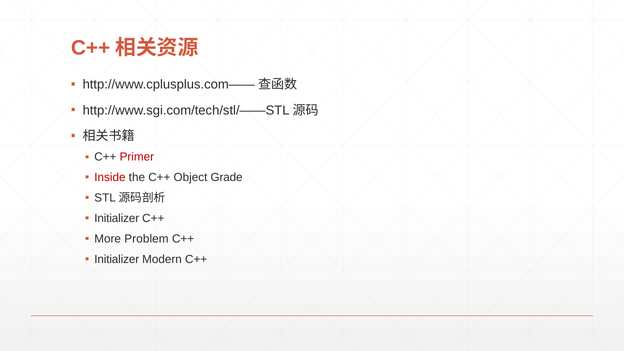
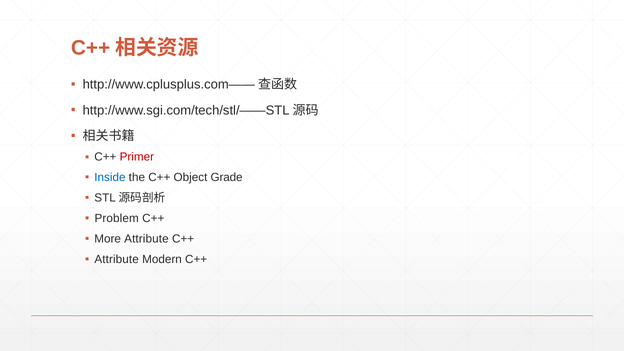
Inside colour: red -> blue
Initializer at (117, 218): Initializer -> Problem
More Problem: Problem -> Attribute
Initializer at (117, 259): Initializer -> Attribute
